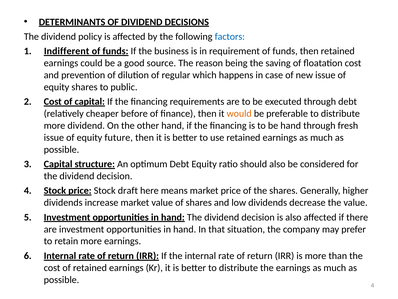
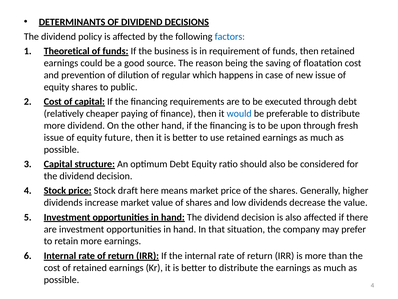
Indifferent: Indifferent -> Theoretical
before: before -> paying
would colour: orange -> blue
be hand: hand -> upon
